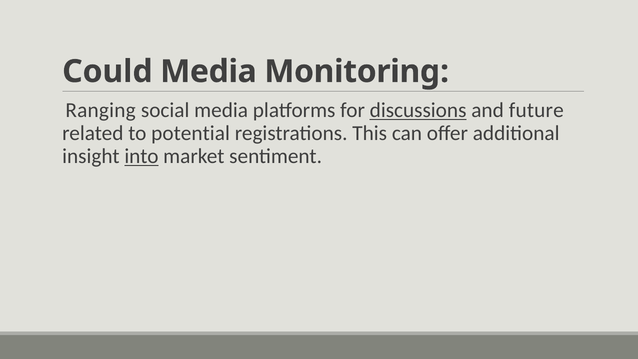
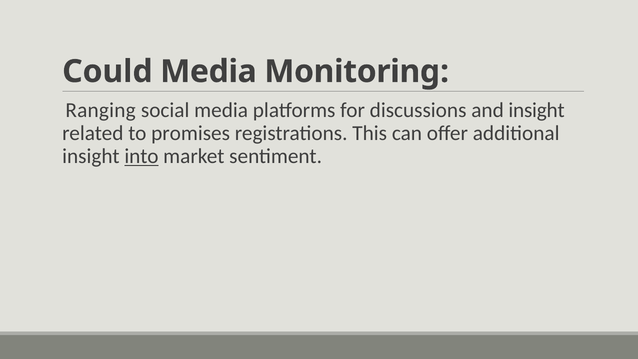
discussions underline: present -> none
and future: future -> insight
potential: potential -> promises
